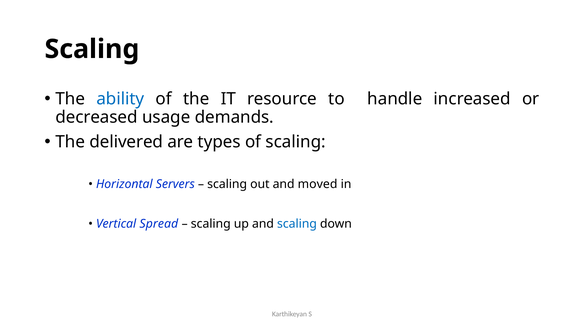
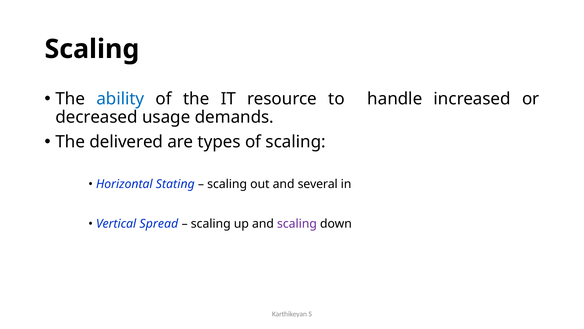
Servers: Servers -> Stating
moved: moved -> several
scaling at (297, 224) colour: blue -> purple
